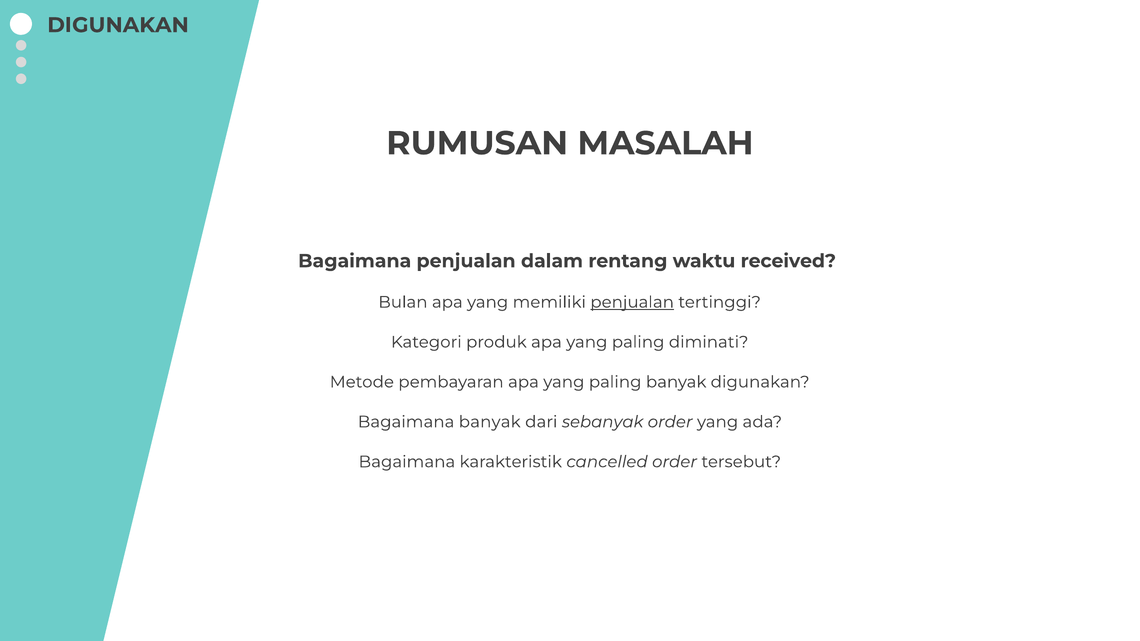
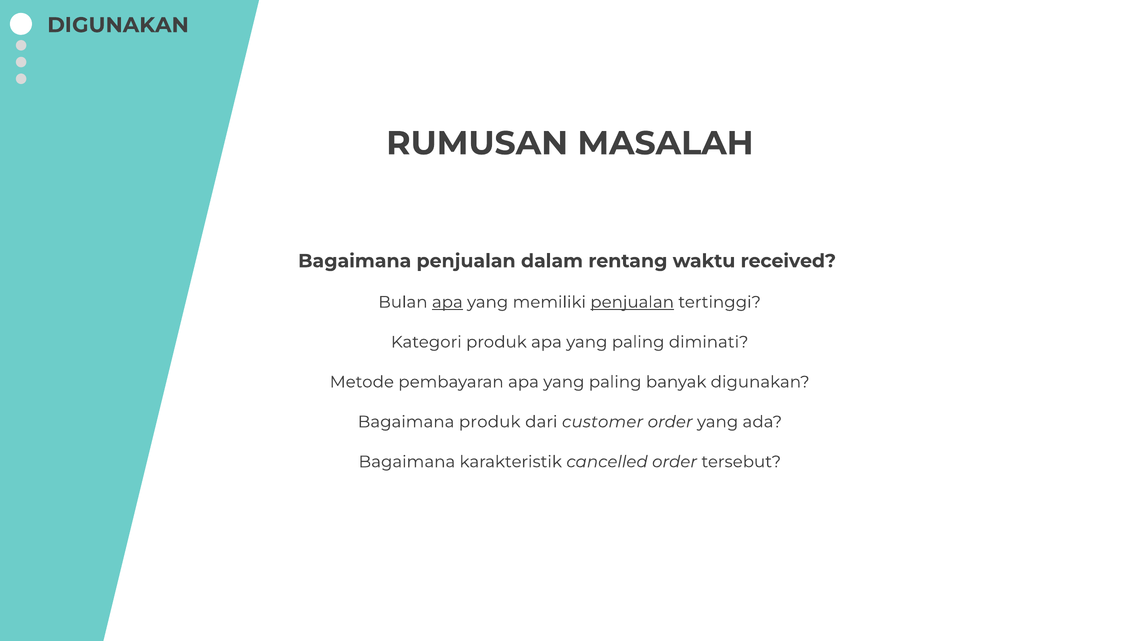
apa at (447, 302) underline: none -> present
Bagaimana banyak: banyak -> produk
sebanyak: sebanyak -> customer
